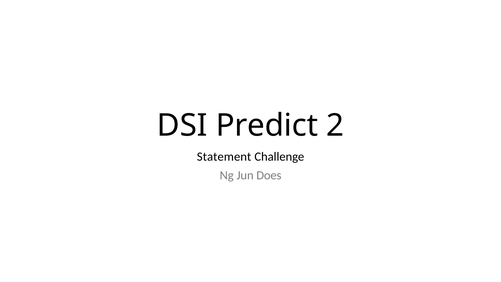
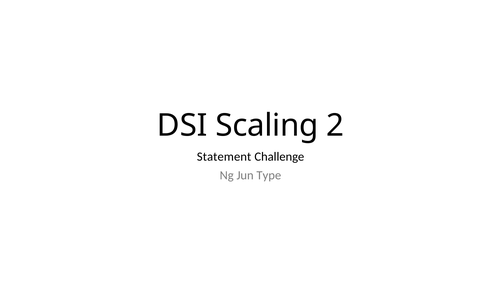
Predict: Predict -> Scaling
Does: Does -> Type
